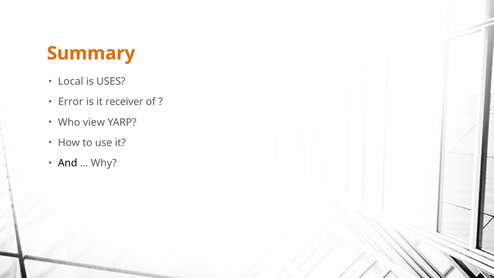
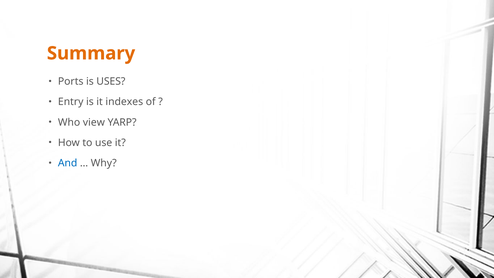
Local: Local -> Ports
Error: Error -> Entry
receiver: receiver -> indexes
And colour: black -> blue
